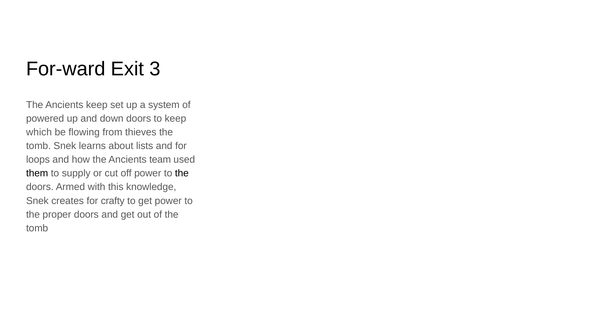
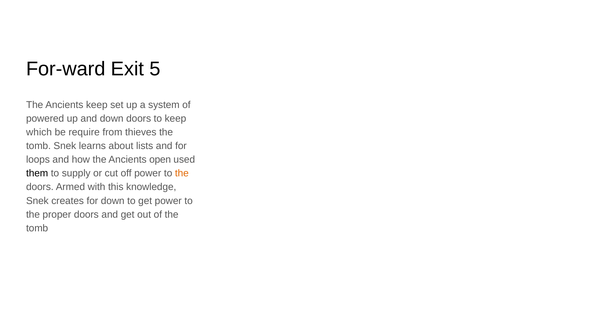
3: 3 -> 5
flowing: flowing -> require
team: team -> open
the at (182, 173) colour: black -> orange
for crafty: crafty -> down
